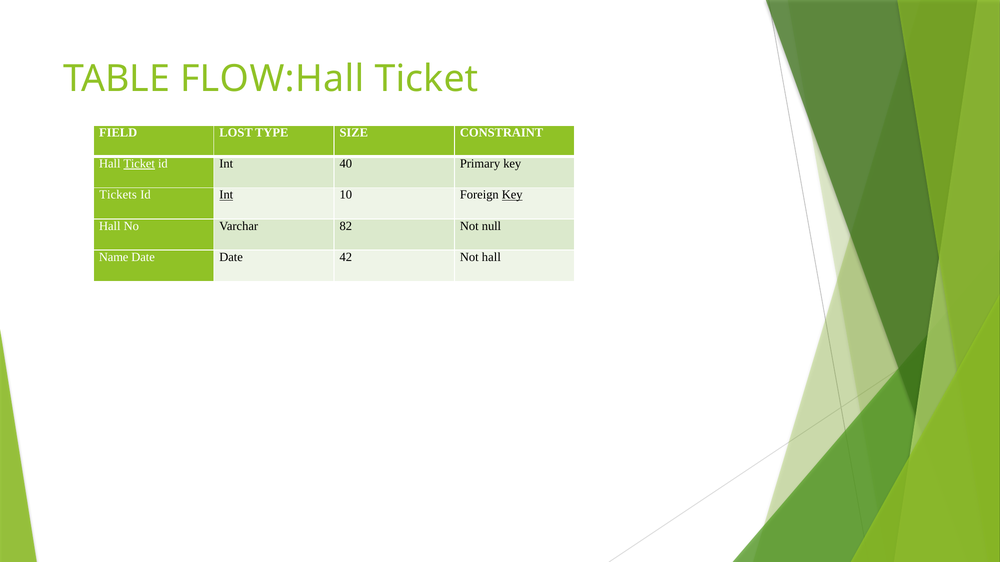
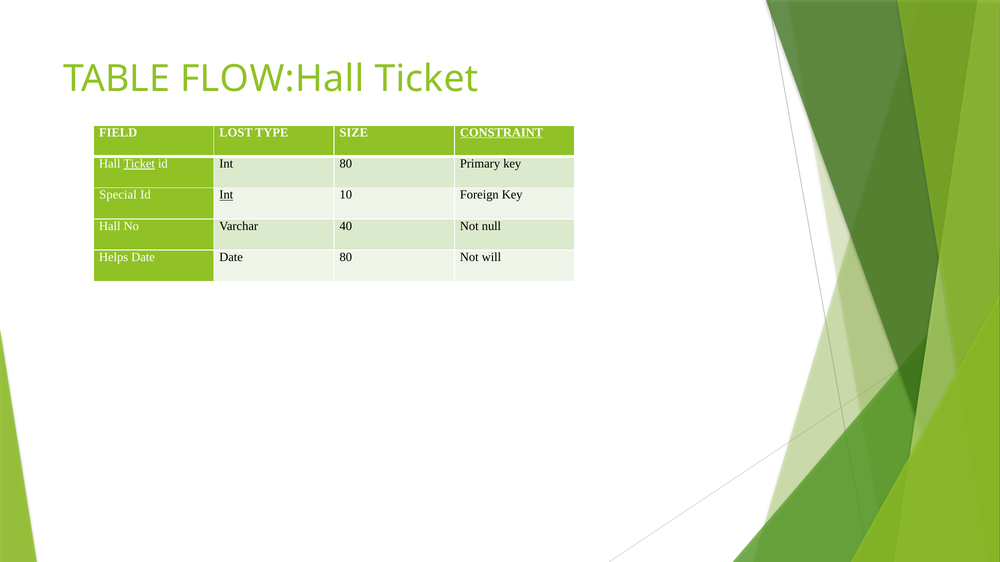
CONSTRAINT underline: none -> present
Int 40: 40 -> 80
Tickets: Tickets -> Special
Key at (512, 195) underline: present -> none
82: 82 -> 40
Name: Name -> Helps
Date 42: 42 -> 80
Not hall: hall -> will
